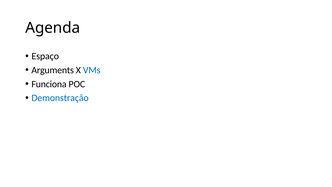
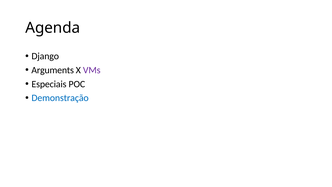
Espaço: Espaço -> Django
VMs colour: blue -> purple
Funciona: Funciona -> Especiais
